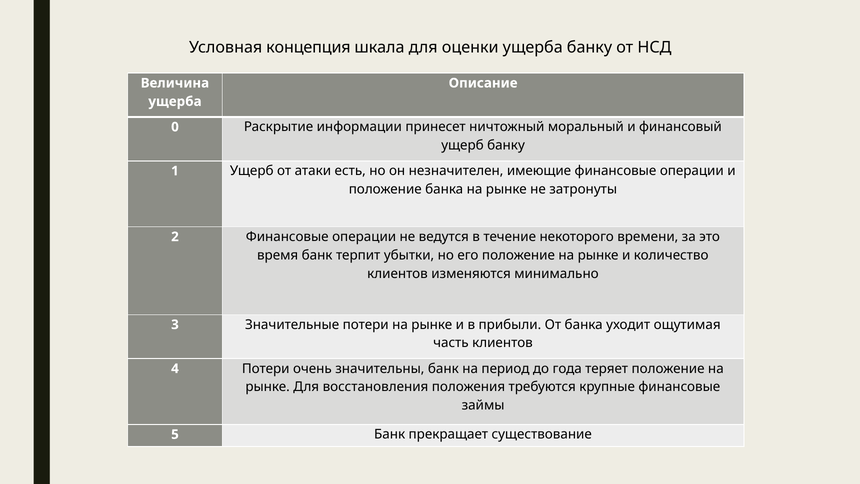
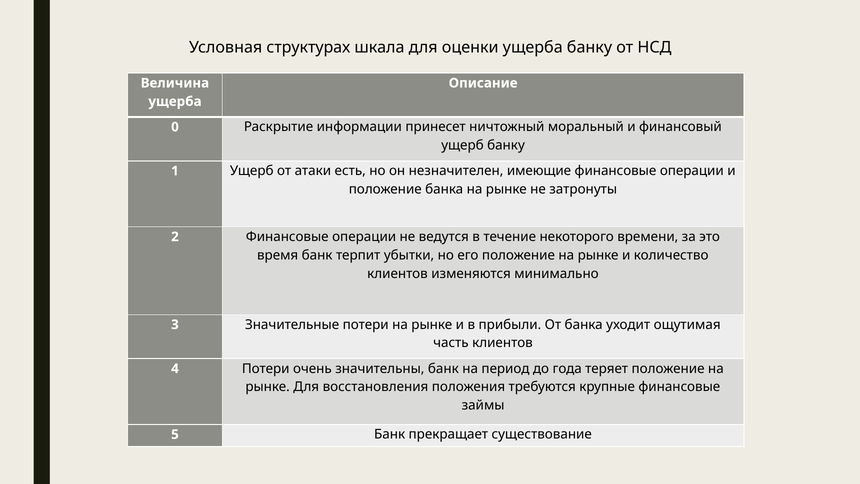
концепция: концепция -> структурах
